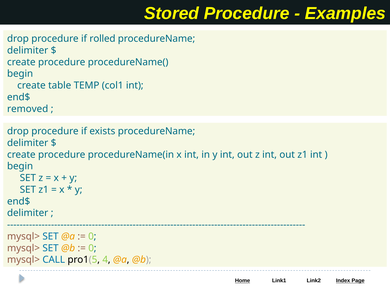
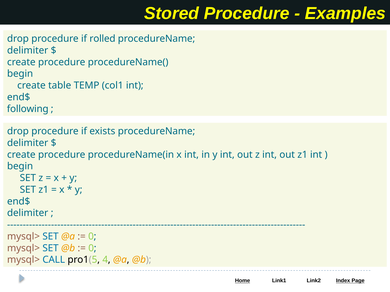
removed: removed -> following
